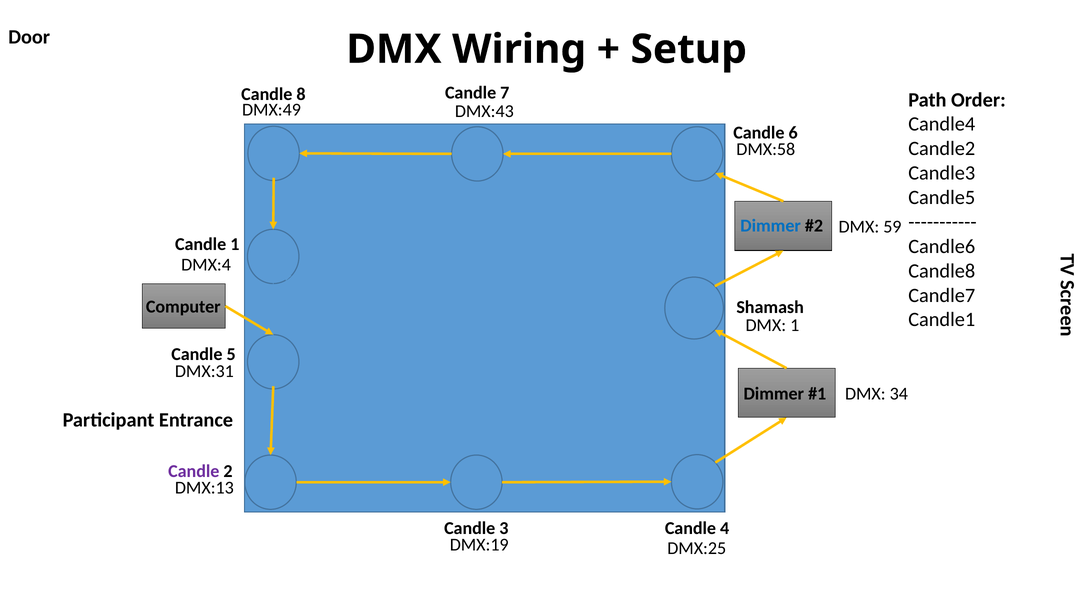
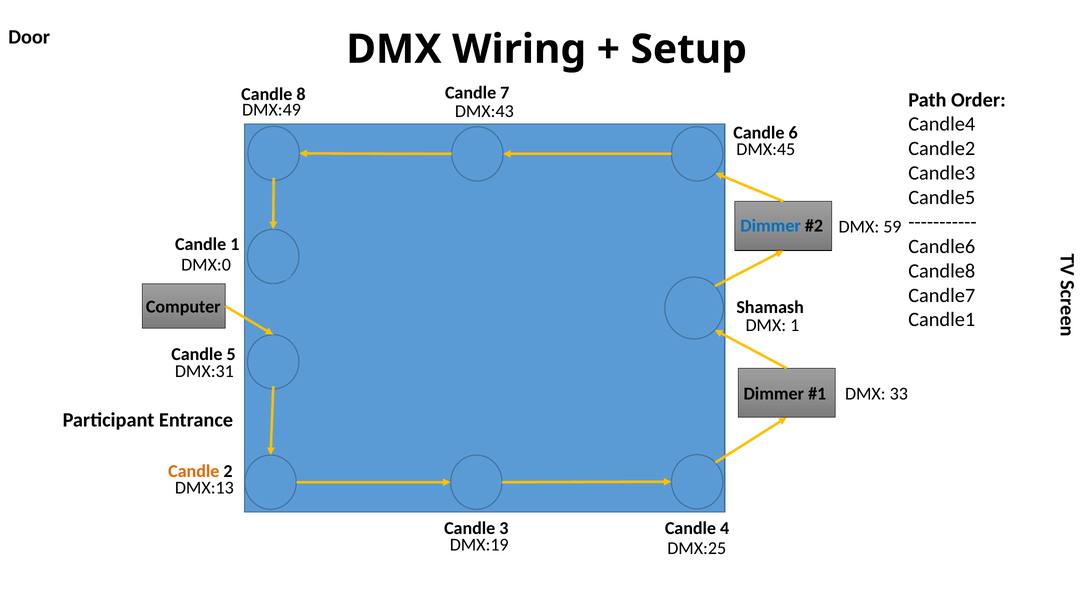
DMX:58: DMX:58 -> DMX:45
DMX:4: DMX:4 -> DMX:0
34: 34 -> 33
Candle at (194, 471) colour: purple -> orange
